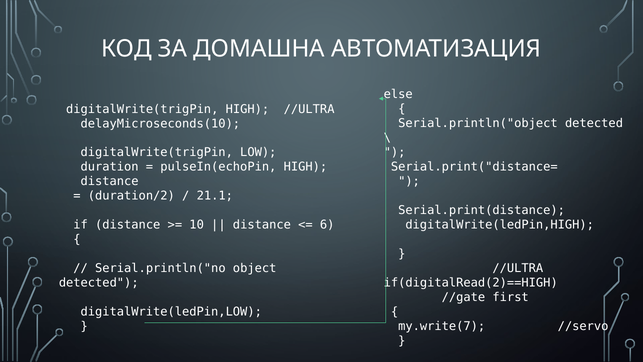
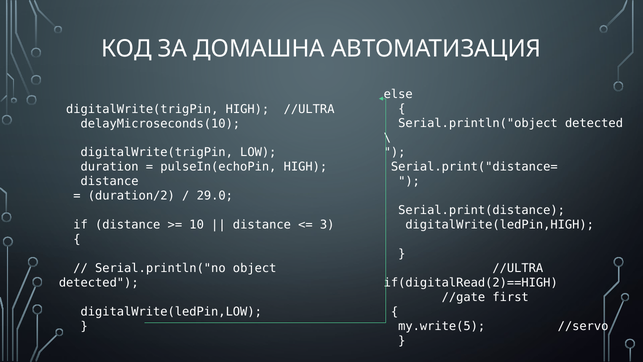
21.1: 21.1 -> 29.0
6: 6 -> 3
my.write(7: my.write(7 -> my.write(5
